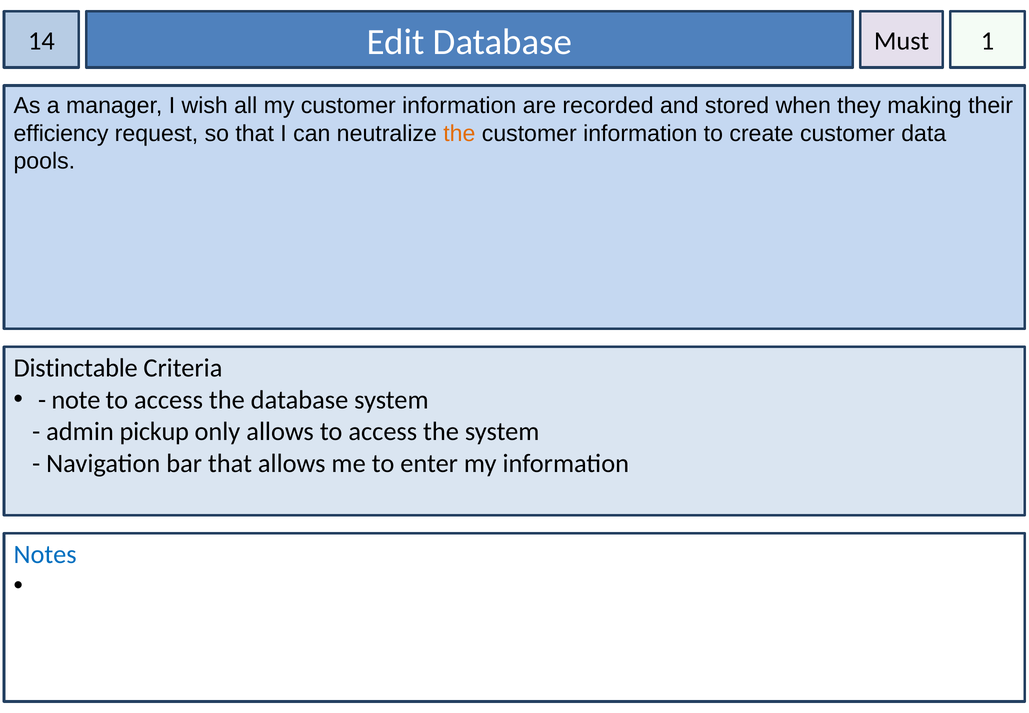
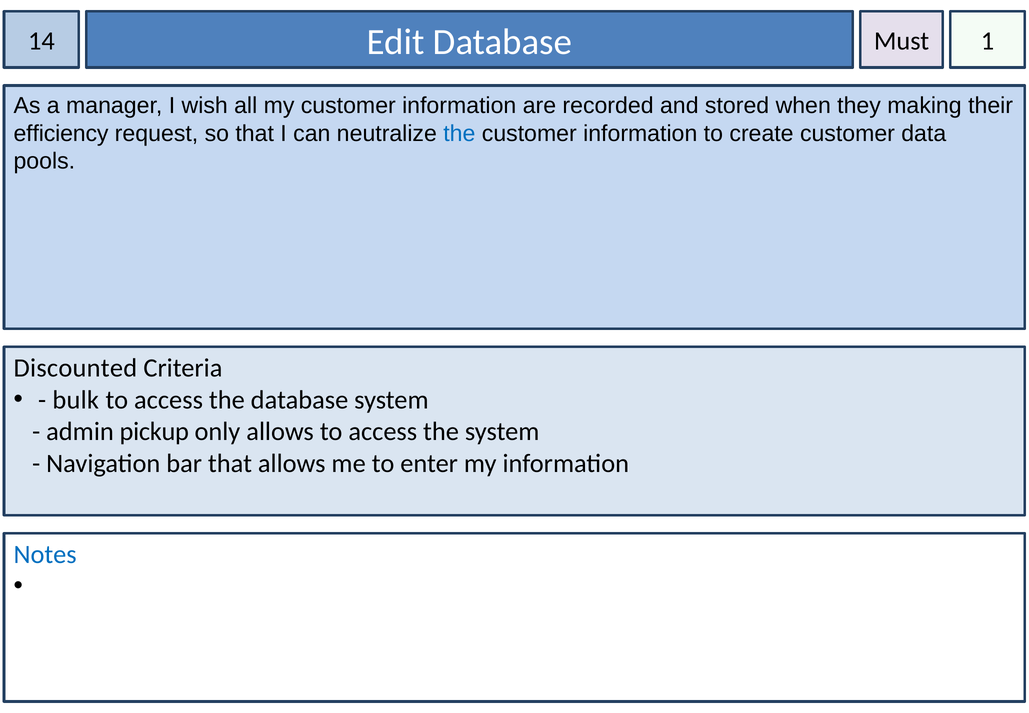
the at (459, 133) colour: orange -> blue
Distinctable: Distinctable -> Discounted
note: note -> bulk
